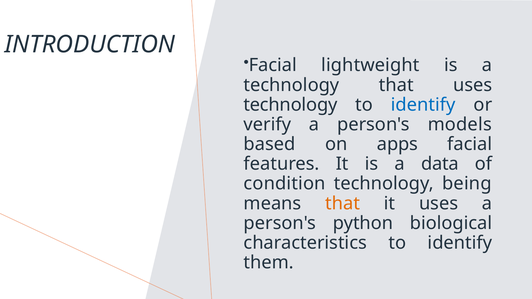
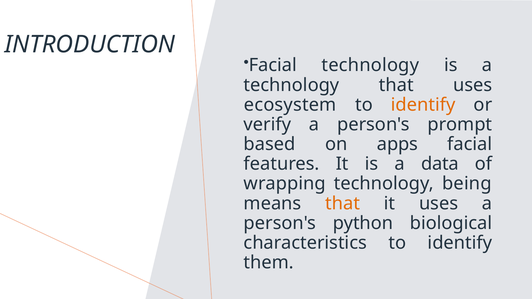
Facial lightweight: lightweight -> technology
technology at (290, 105): technology -> ecosystem
identify at (423, 105) colour: blue -> orange
models: models -> prompt
condition: condition -> wrapping
